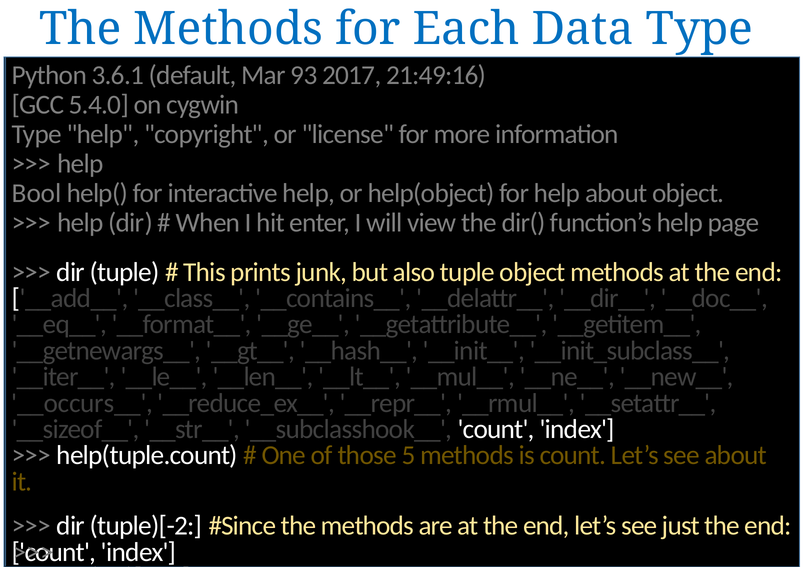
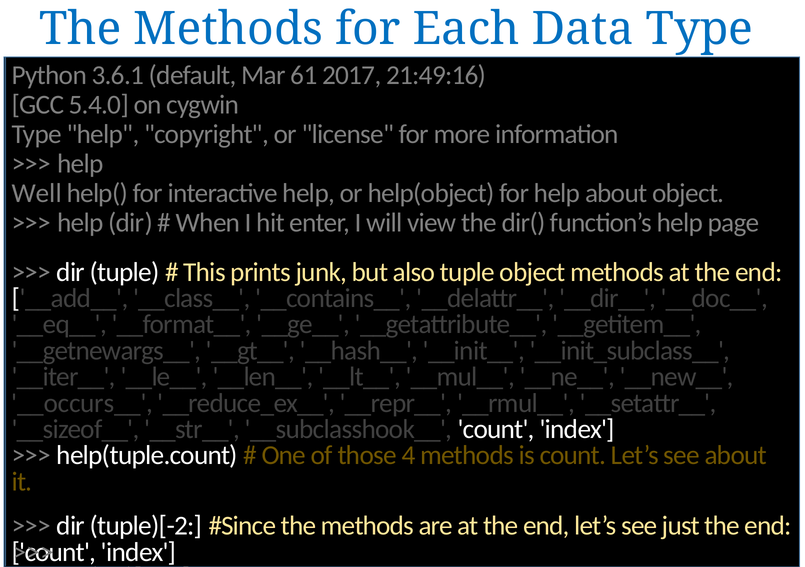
93: 93 -> 61
Bool: Bool -> Well
5: 5 -> 4
